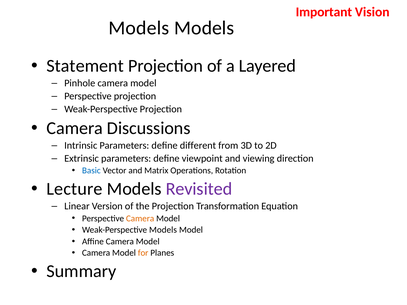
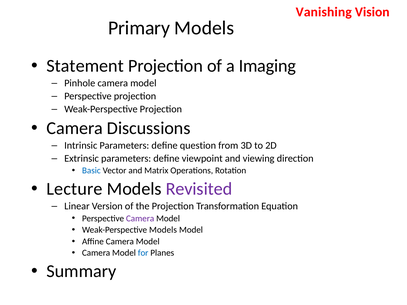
Important: Important -> Vanishing
Models at (139, 28): Models -> Primary
Layered: Layered -> Imaging
different: different -> question
Camera at (140, 219) colour: orange -> purple
for colour: orange -> blue
